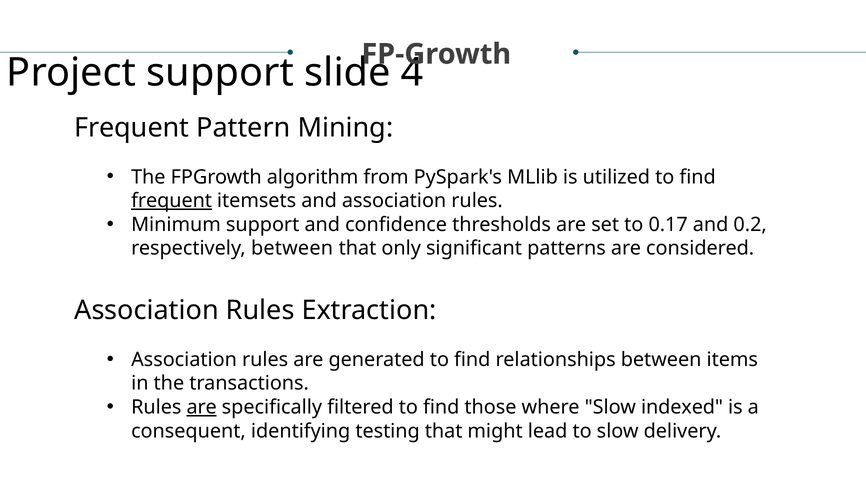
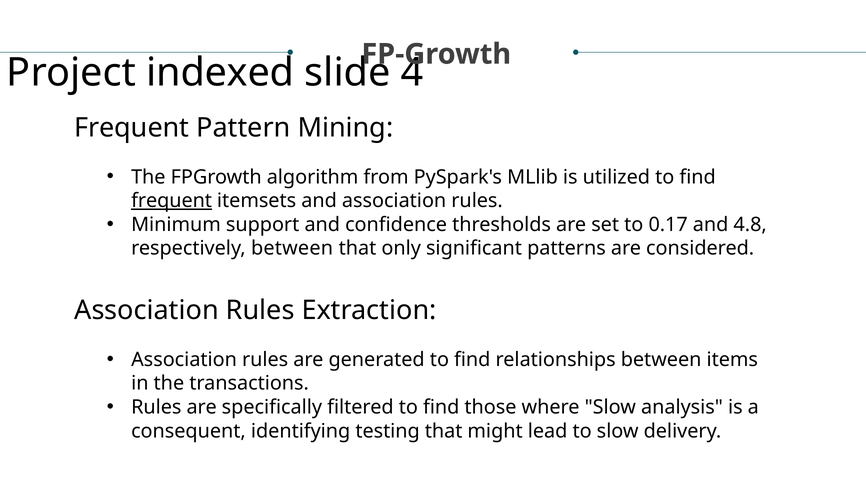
Project support: support -> indexed
0.2: 0.2 -> 4.8
are at (202, 407) underline: present -> none
indexed: indexed -> analysis
